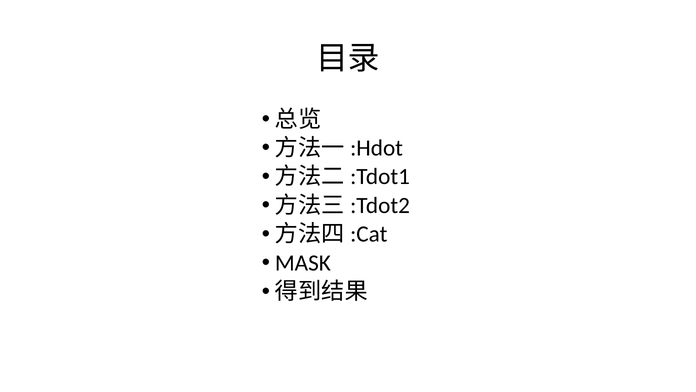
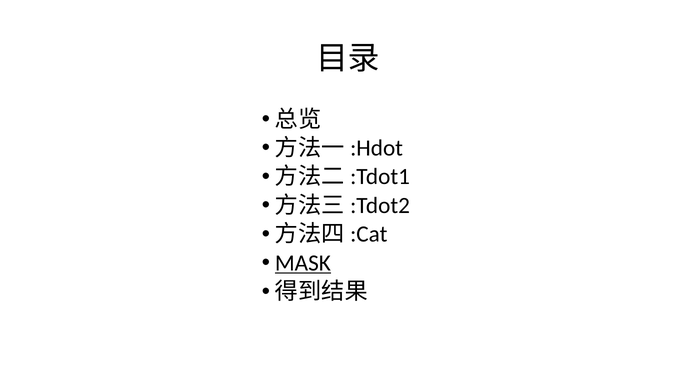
MASK underline: none -> present
